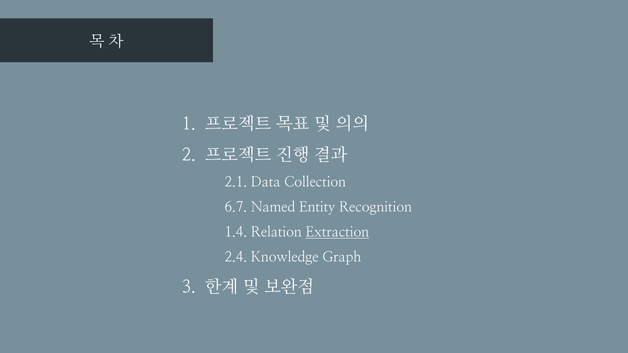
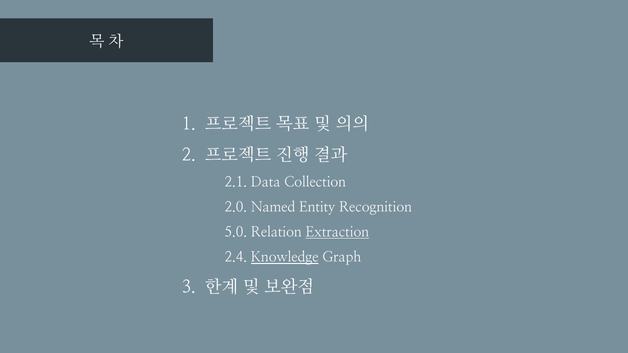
6.7: 6.7 -> 2.0
1.4: 1.4 -> 5.0
Knowledge underline: none -> present
